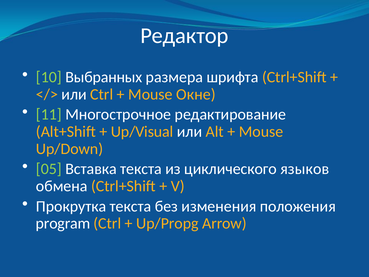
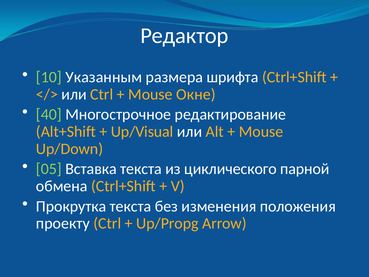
Выбранных: Выбранных -> Указанным
11: 11 -> 40
языков: языков -> парной
program: program -> проекту
